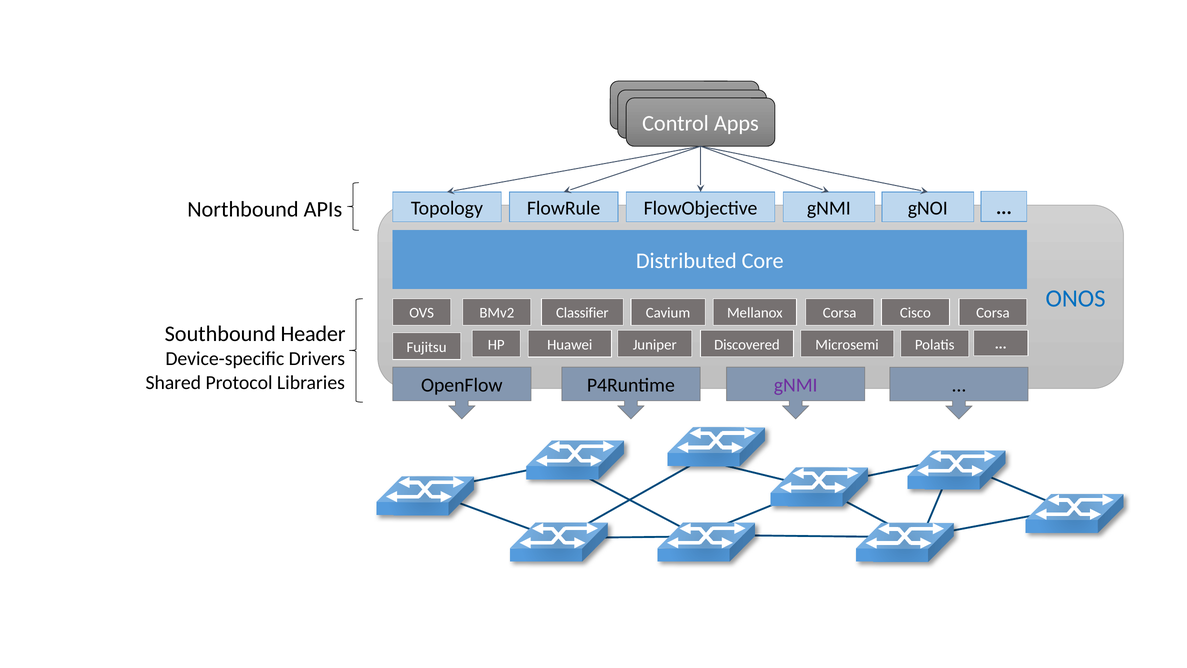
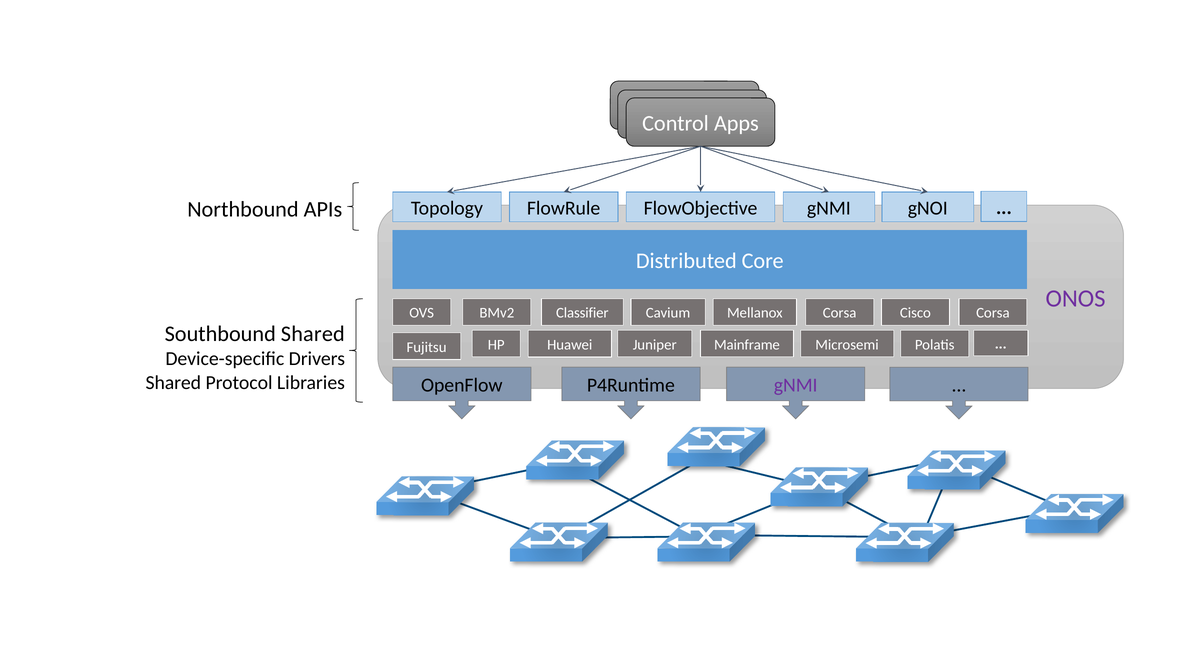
ONOS colour: blue -> purple
Southbound Header: Header -> Shared
Discovered: Discovered -> Mainframe
